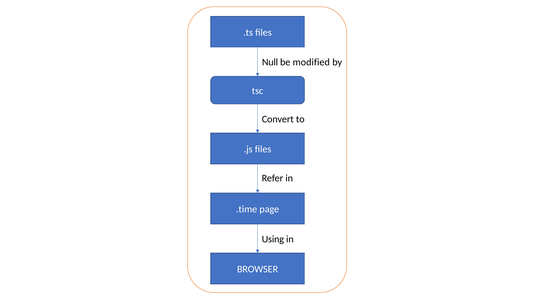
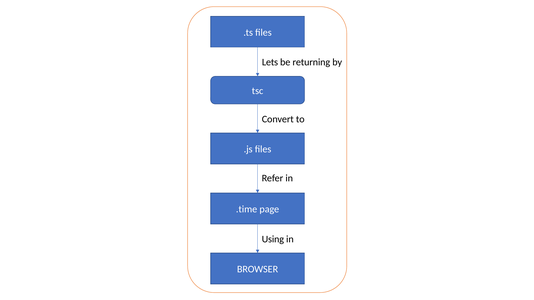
Null: Null -> Lets
modified: modified -> returning
